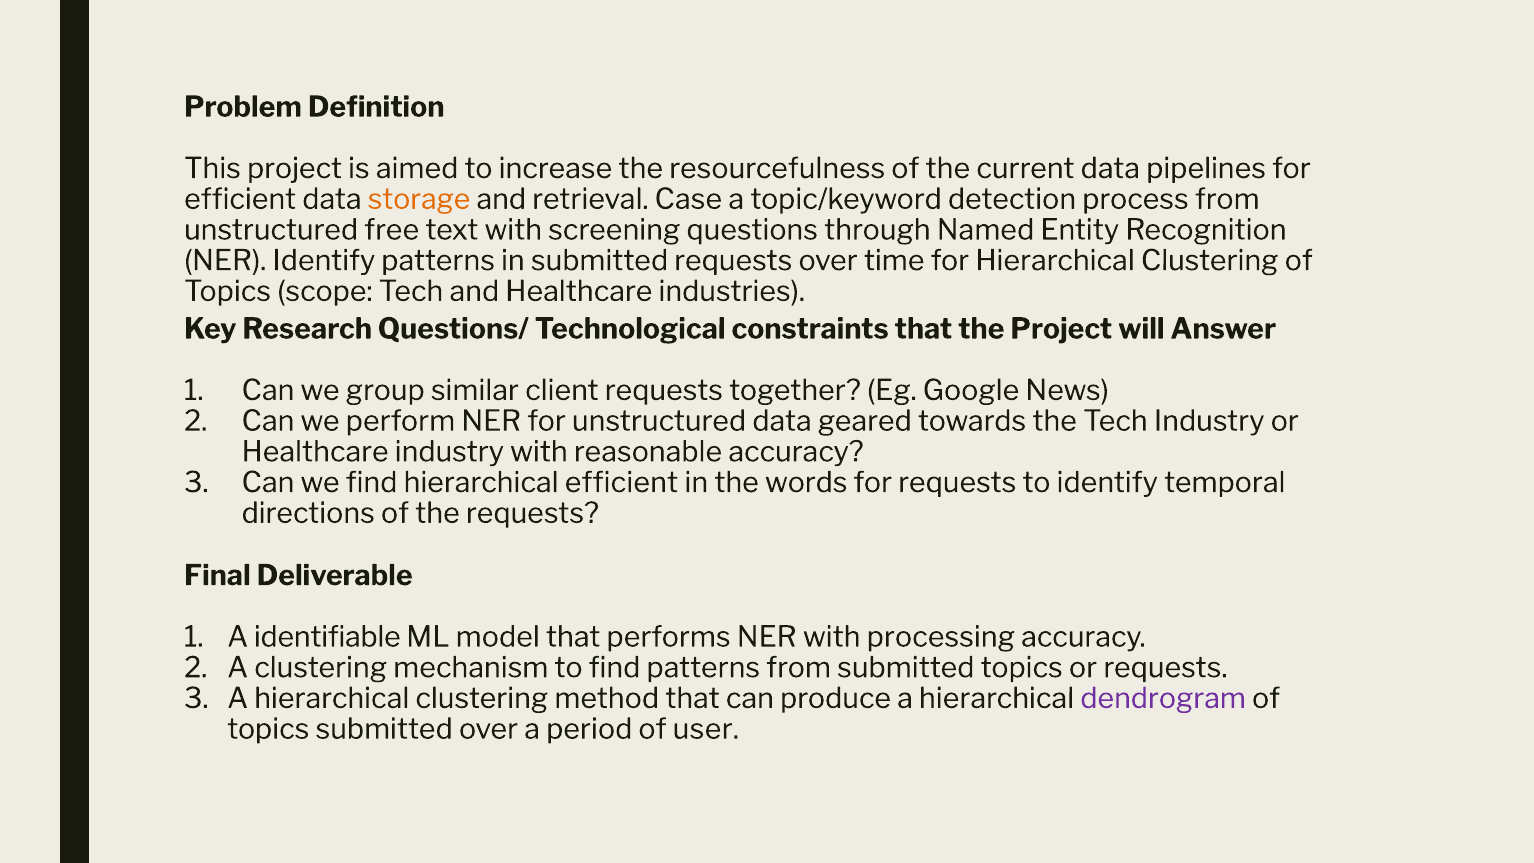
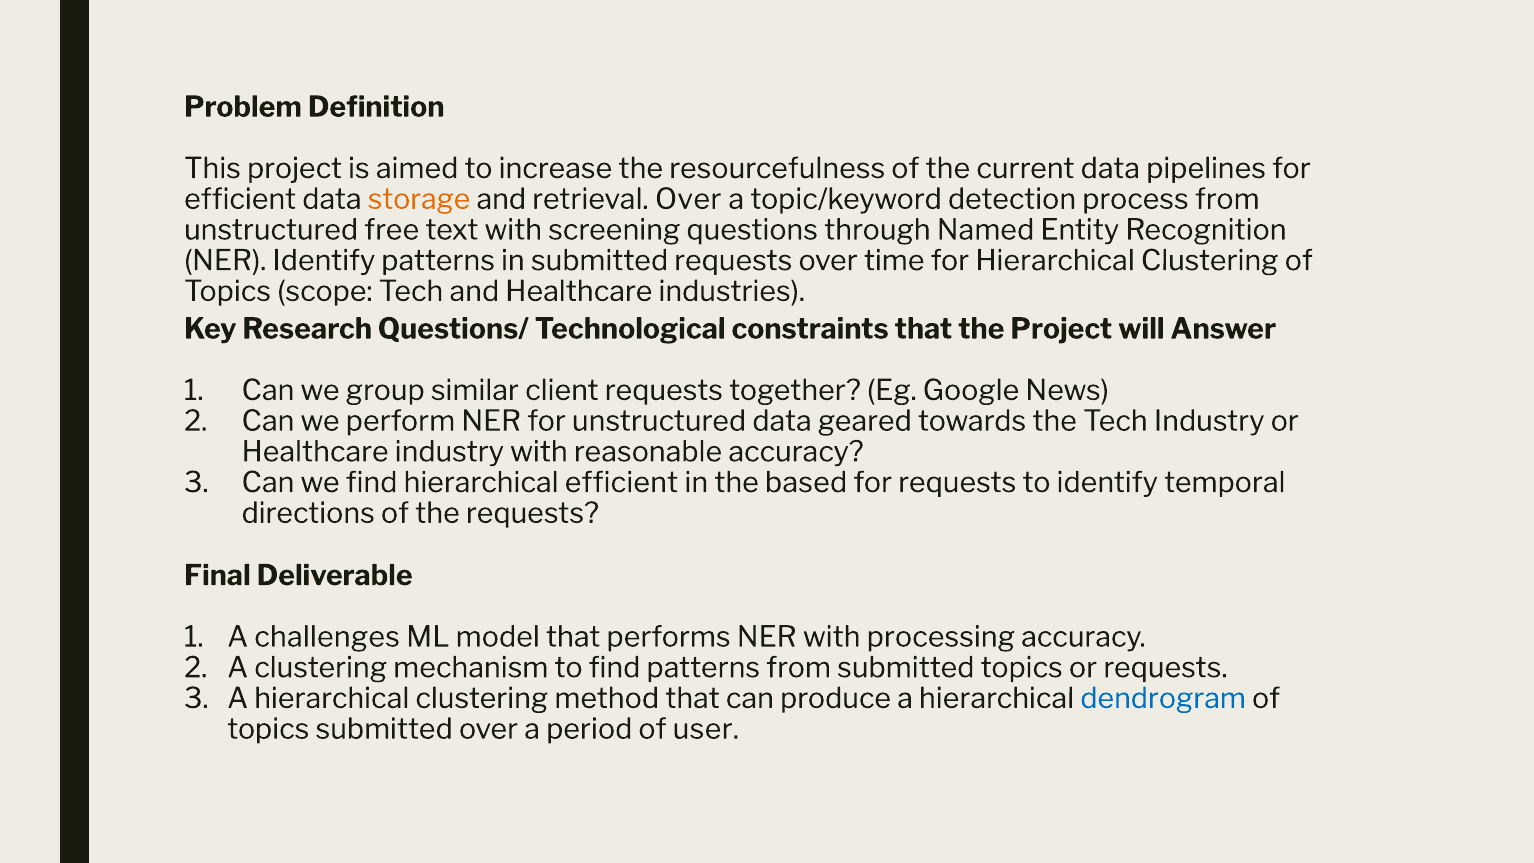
retrieval Case: Case -> Over
words: words -> based
identifiable: identifiable -> challenges
dendrogram colour: purple -> blue
